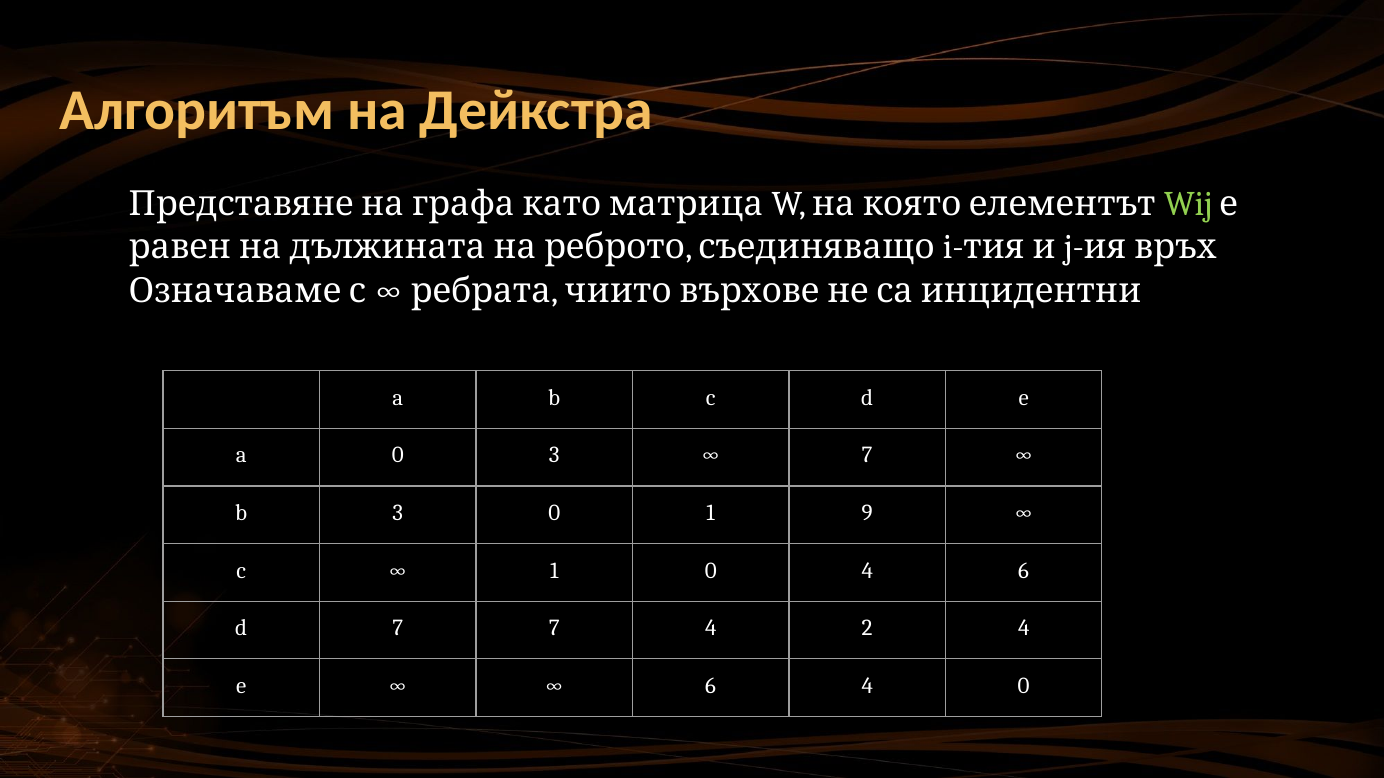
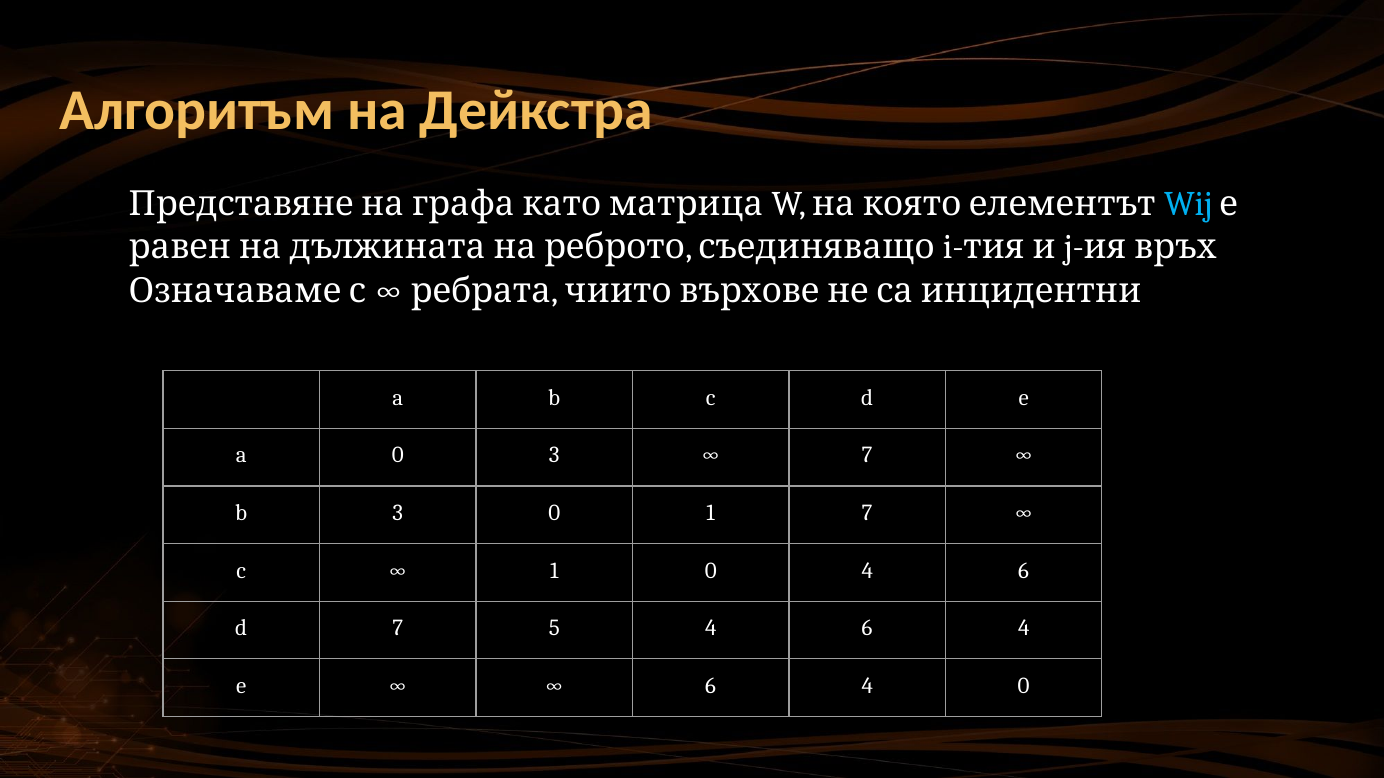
Wij colour: light green -> light blue
1 9: 9 -> 7
7 7: 7 -> 5
2 at (867, 629): 2 -> 6
